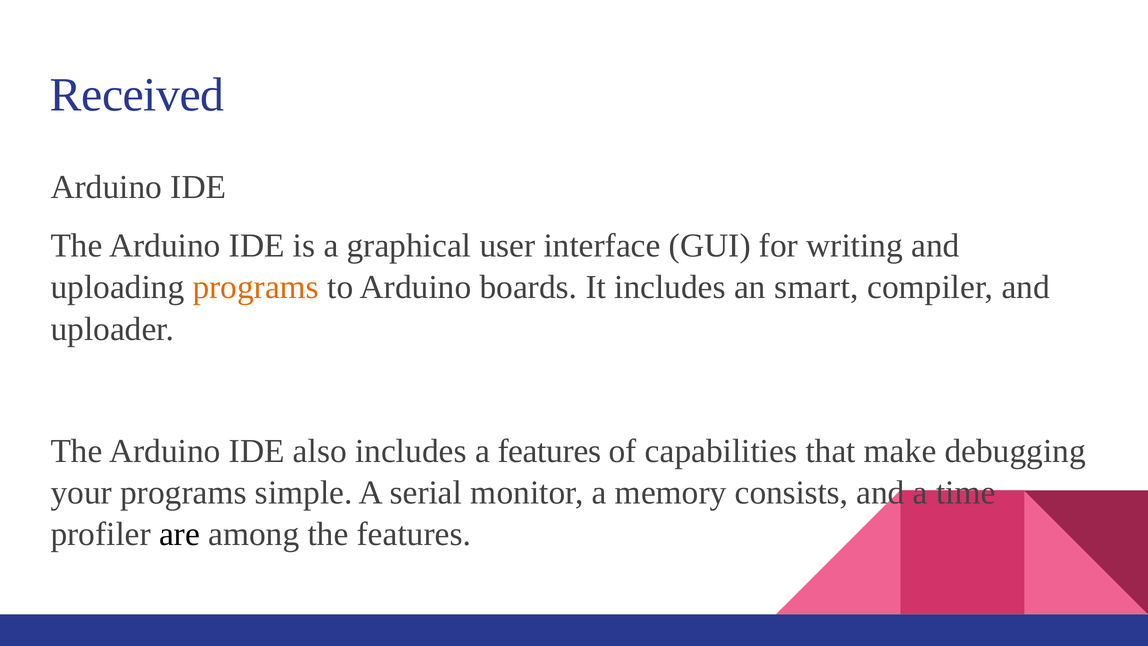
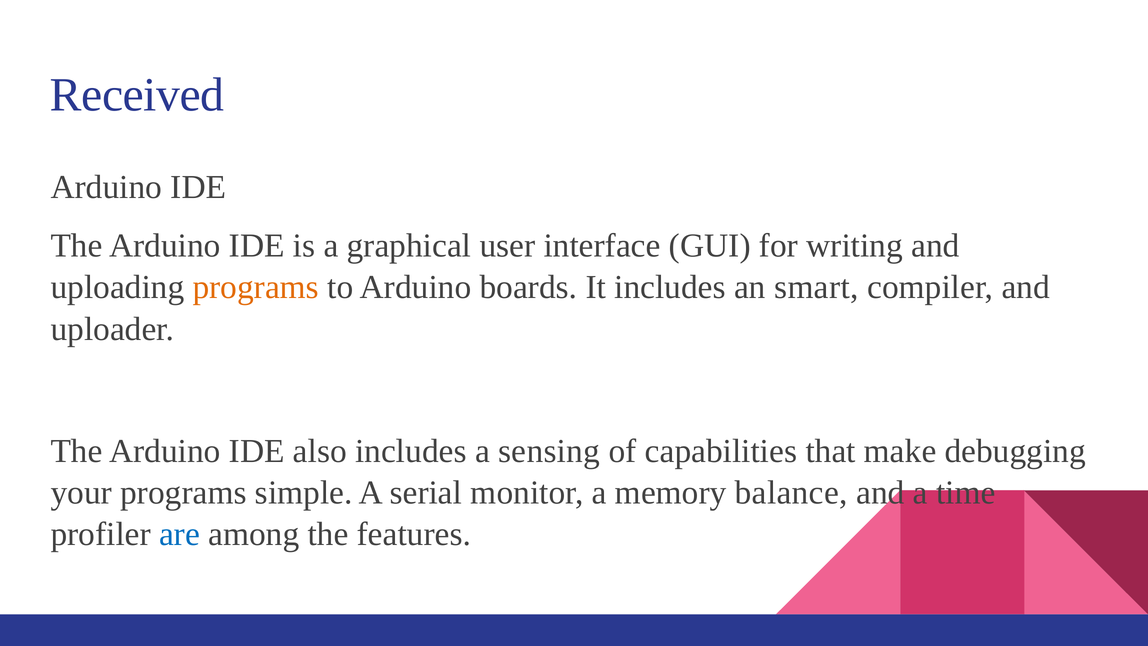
a features: features -> sensing
consists: consists -> balance
are colour: black -> blue
